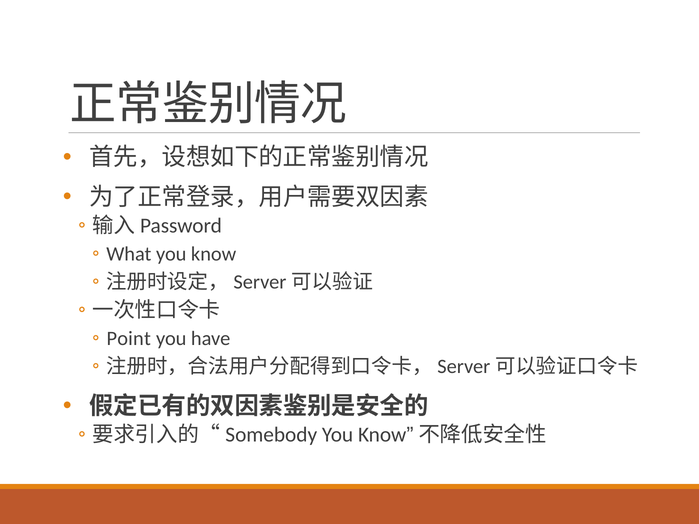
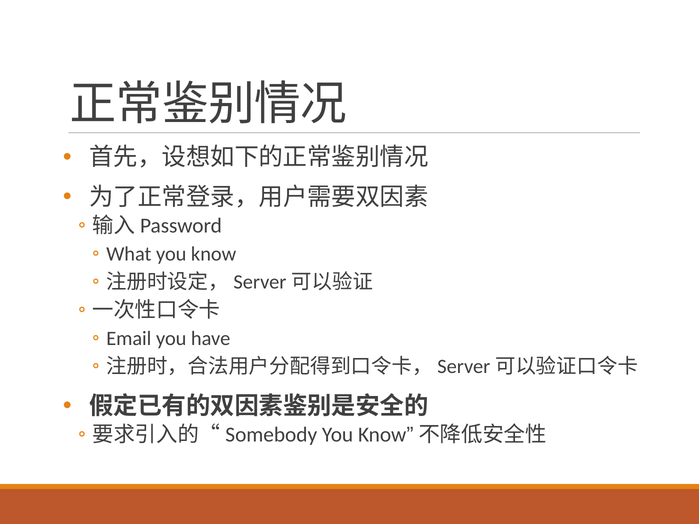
Point: Point -> Email
